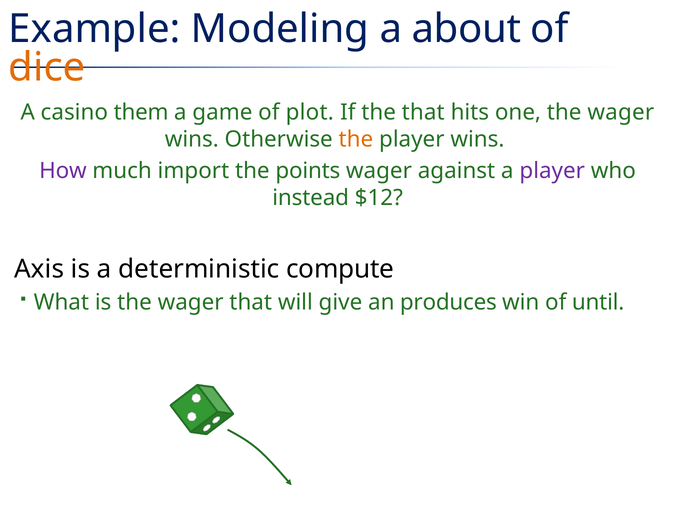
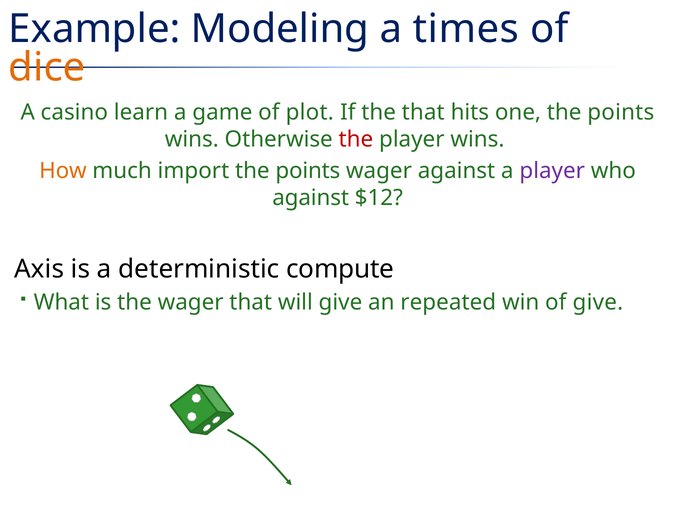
about: about -> times
them: them -> learn
one the wager: wager -> points
the at (356, 139) colour: orange -> red
How colour: purple -> orange
instead at (311, 198): instead -> against
produces: produces -> repeated
of until: until -> give
